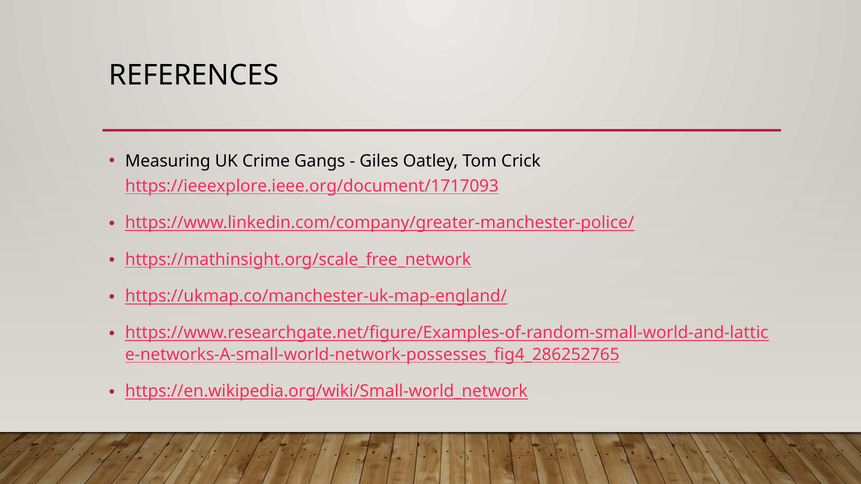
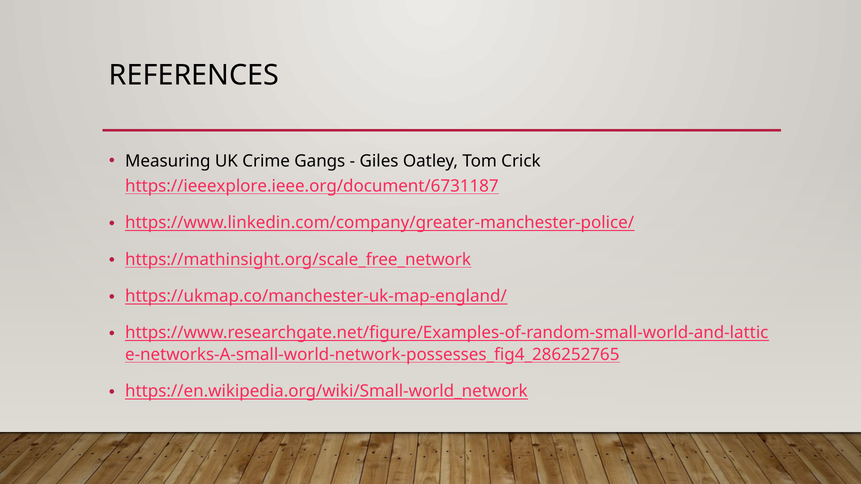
https://ieeexplore.ieee.org/document/1717093: https://ieeexplore.ieee.org/document/1717093 -> https://ieeexplore.ieee.org/document/6731187
